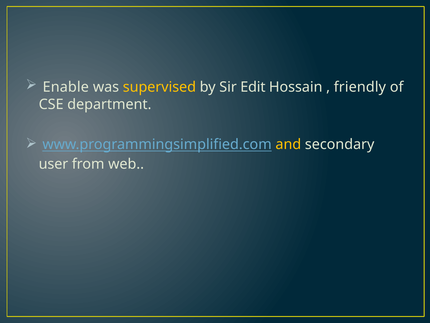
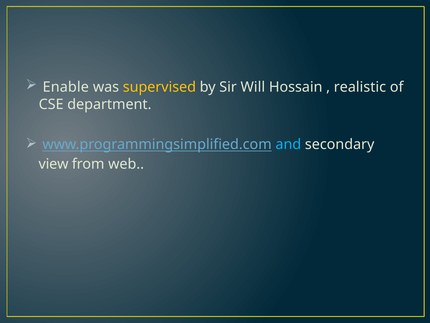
Edit: Edit -> Will
friendly: friendly -> realistic
and colour: yellow -> light blue
user: user -> view
